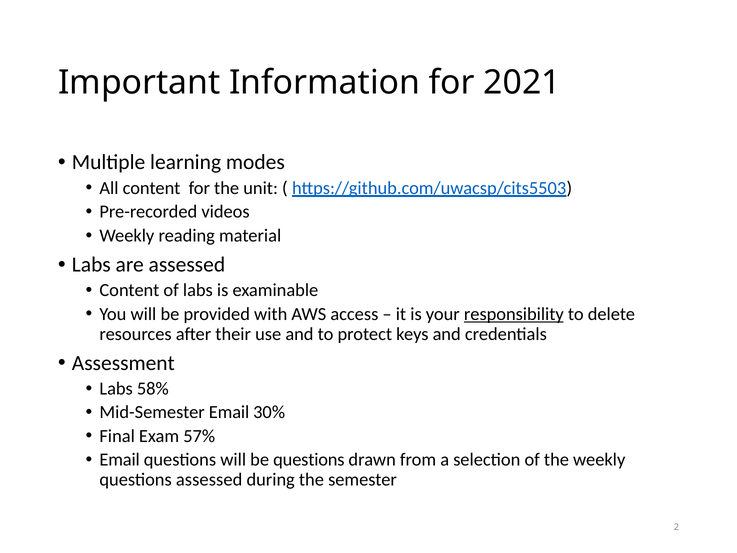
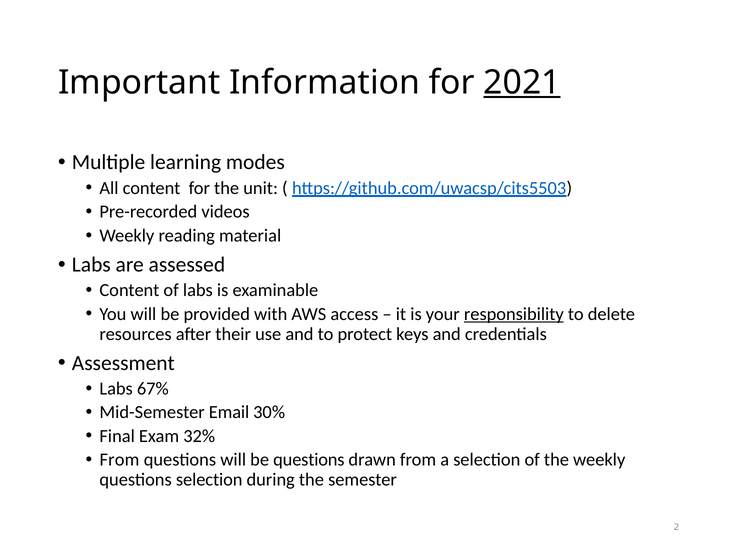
2021 underline: none -> present
58%: 58% -> 67%
57%: 57% -> 32%
Email at (120, 460): Email -> From
questions assessed: assessed -> selection
